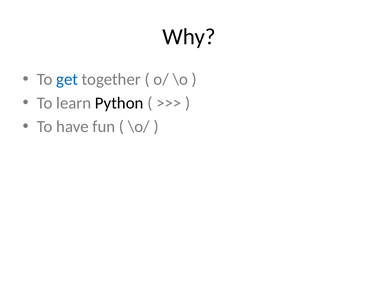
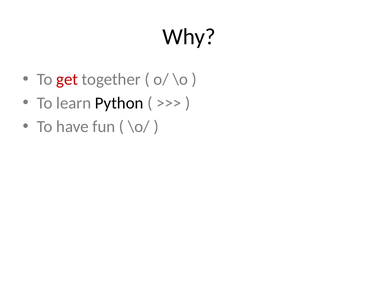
get colour: blue -> red
